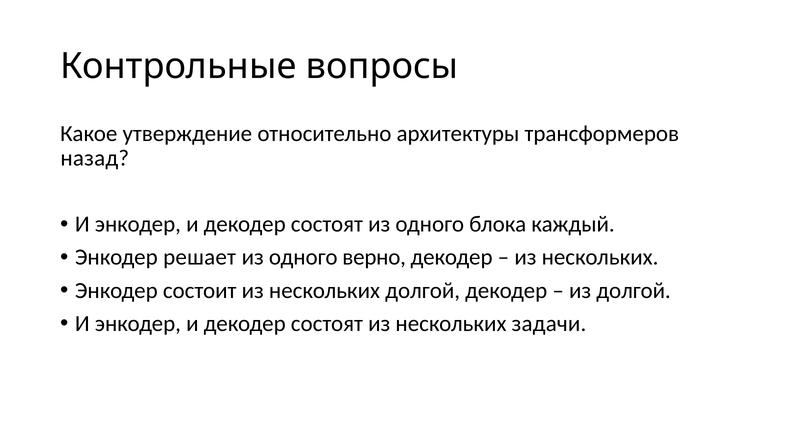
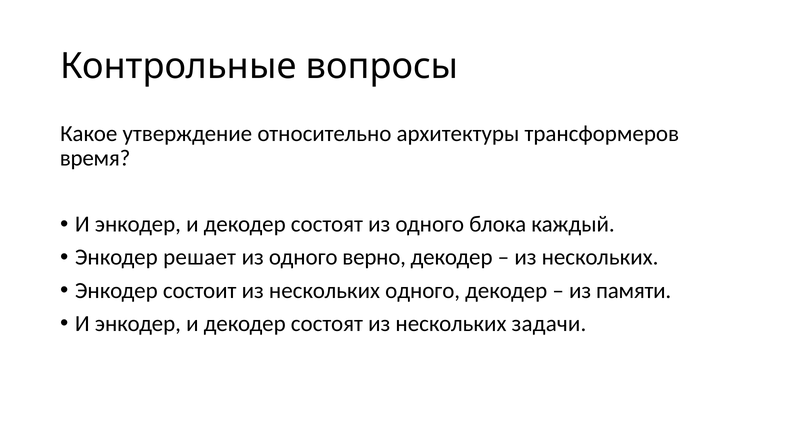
назад: назад -> время
нескольких долгой: долгой -> одного
из долгой: долгой -> памяти
